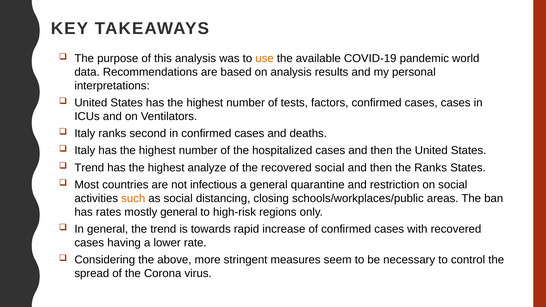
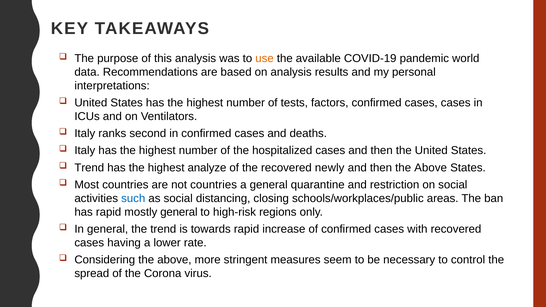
recovered social: social -> newly
then the Ranks: Ranks -> Above
not infectious: infectious -> countries
such colour: orange -> blue
has rates: rates -> rapid
